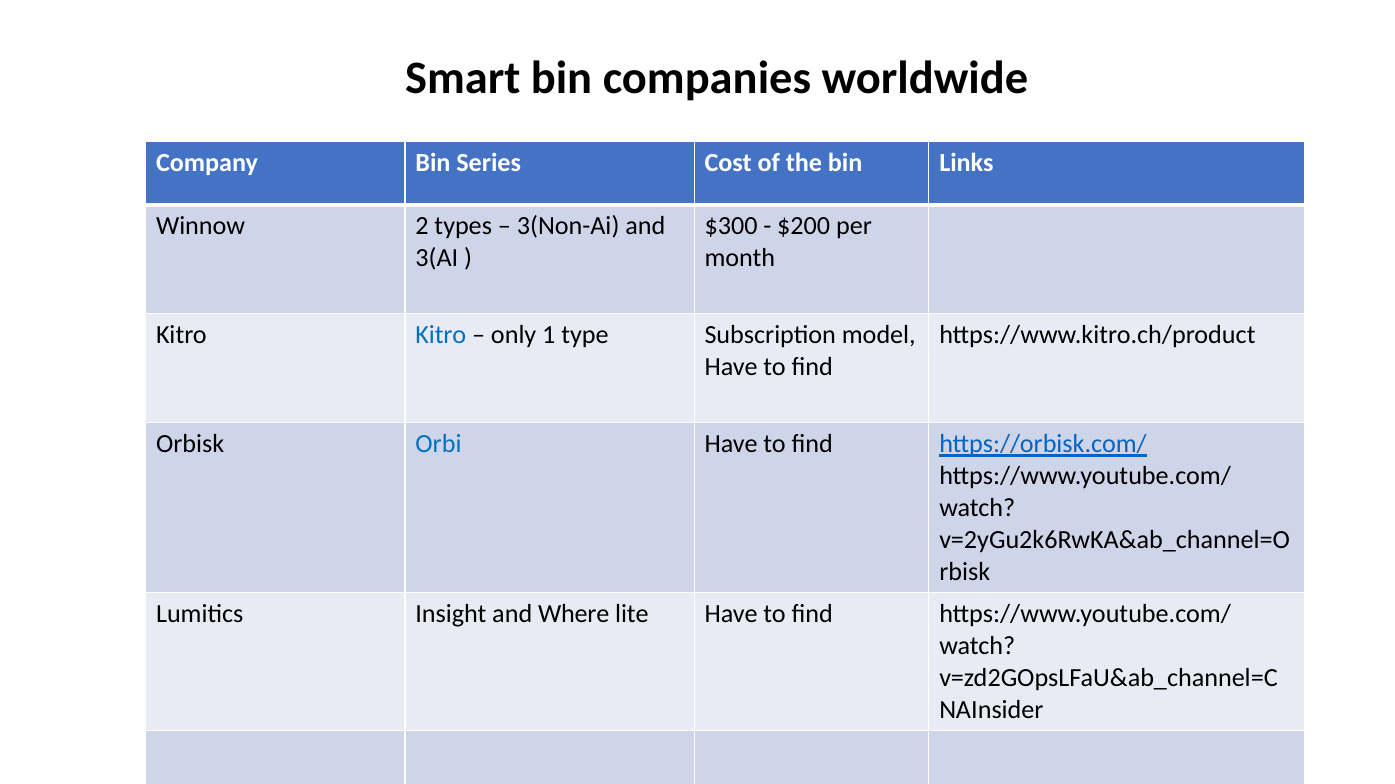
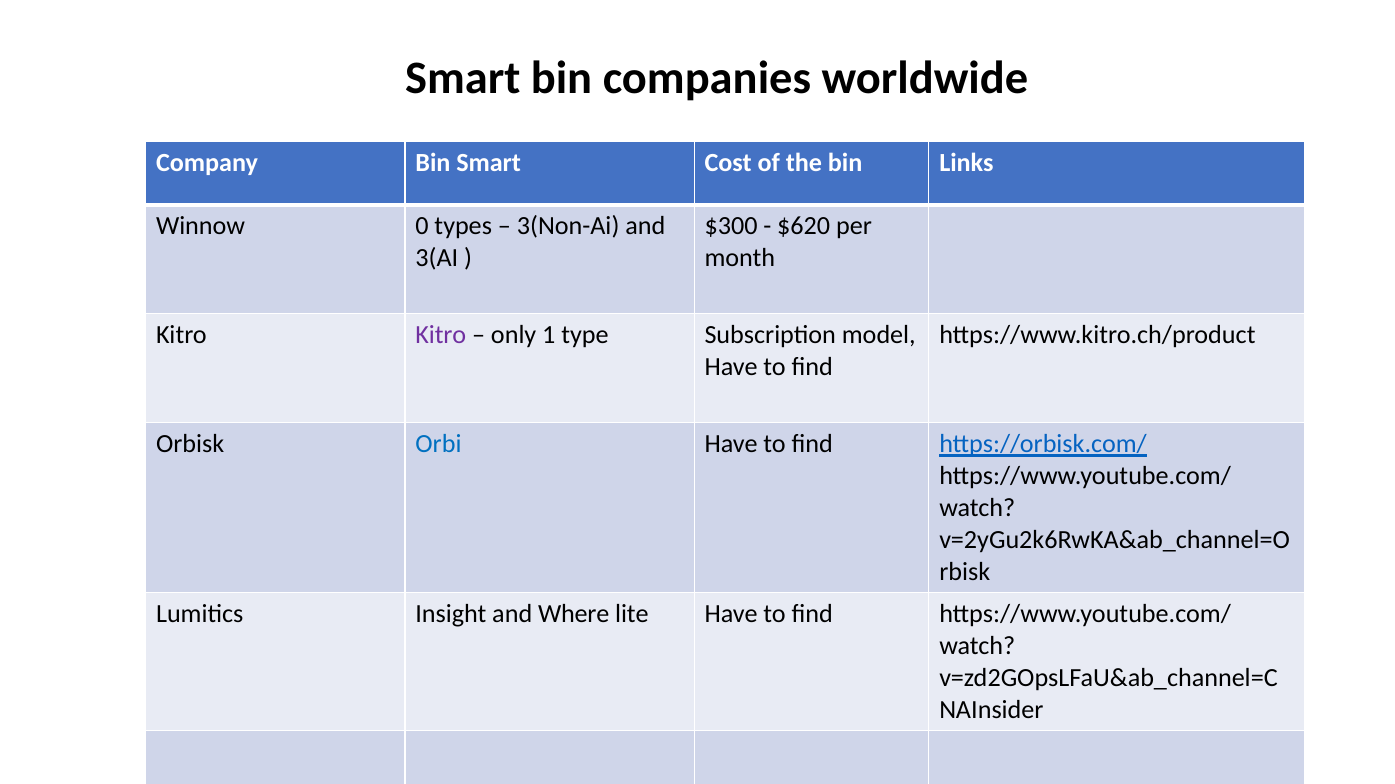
Bin Series: Series -> Smart
2: 2 -> 0
$200: $200 -> $620
Kitro at (441, 336) colour: blue -> purple
